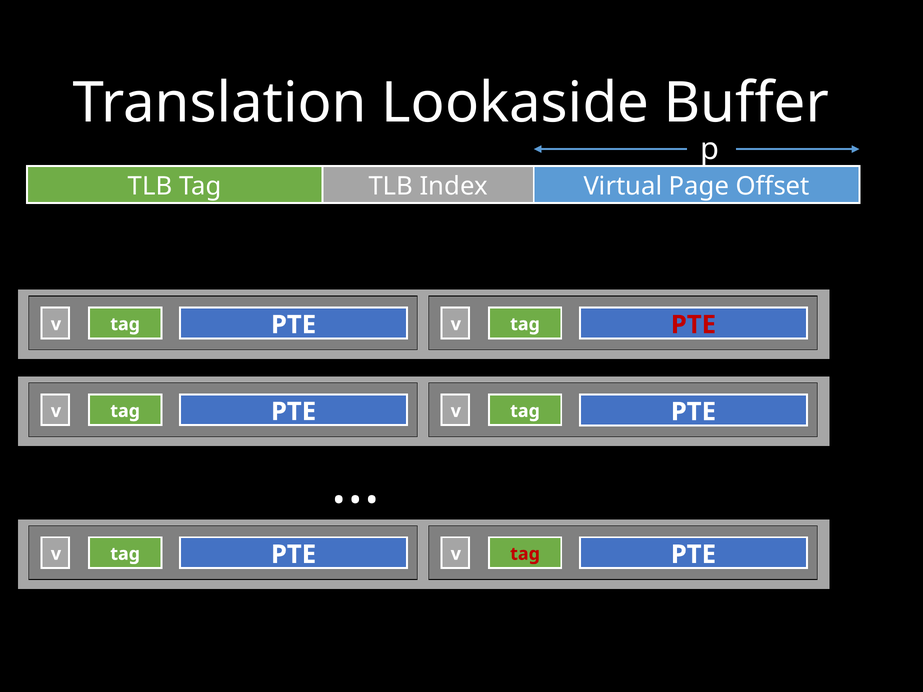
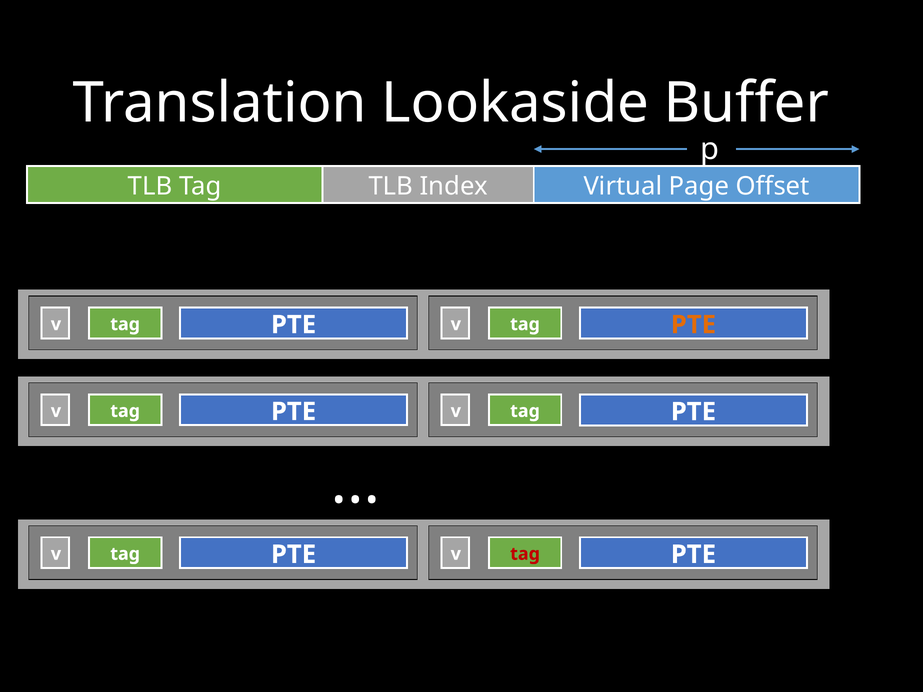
PTE at (693, 325) colour: red -> orange
